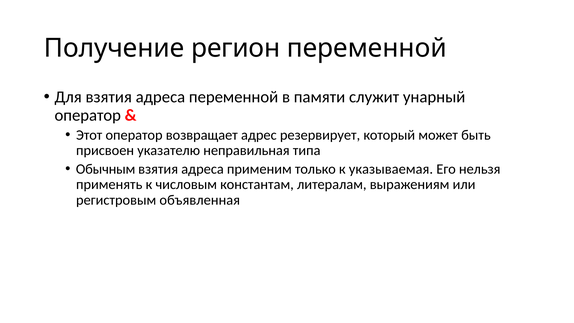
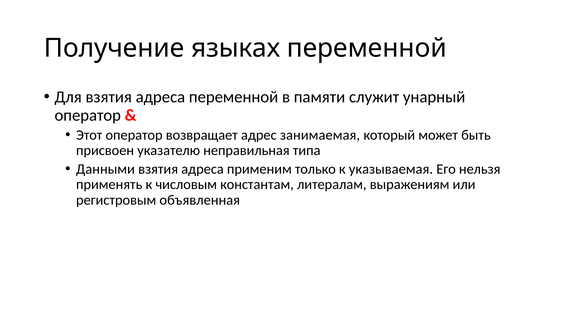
регион: регион -> языках
резервирует: резервирует -> занимаемая
Обычным: Обычным -> Данными
